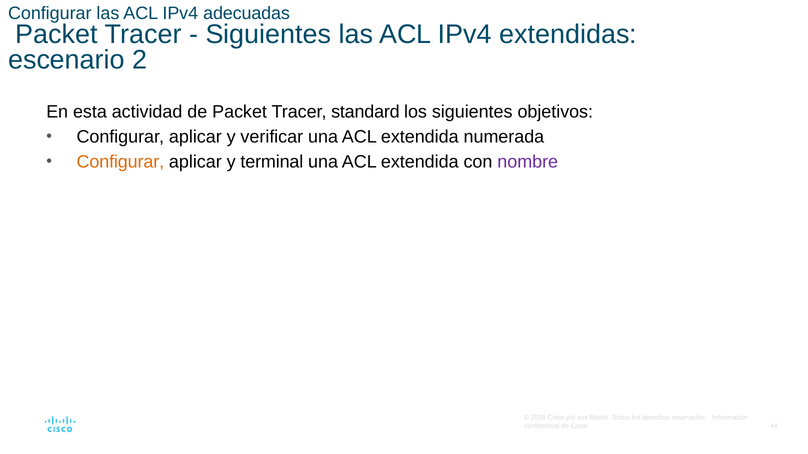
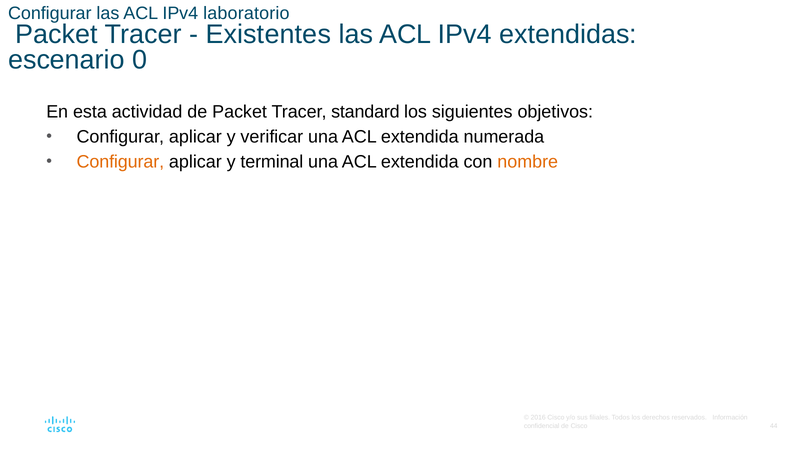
adecuadas: adecuadas -> laboratorio
Siguientes at (268, 34): Siguientes -> Existentes
2: 2 -> 0
nombre colour: purple -> orange
